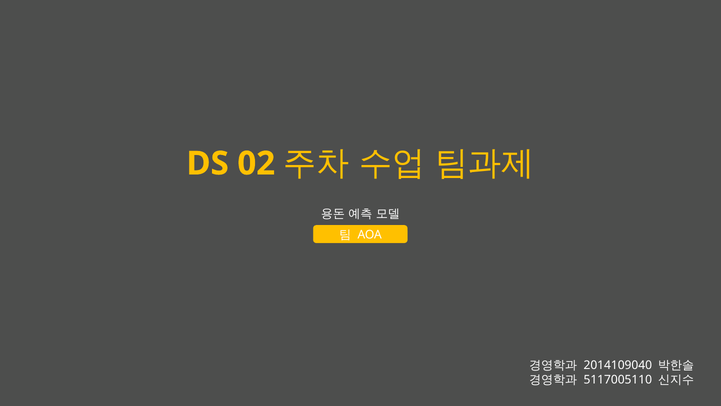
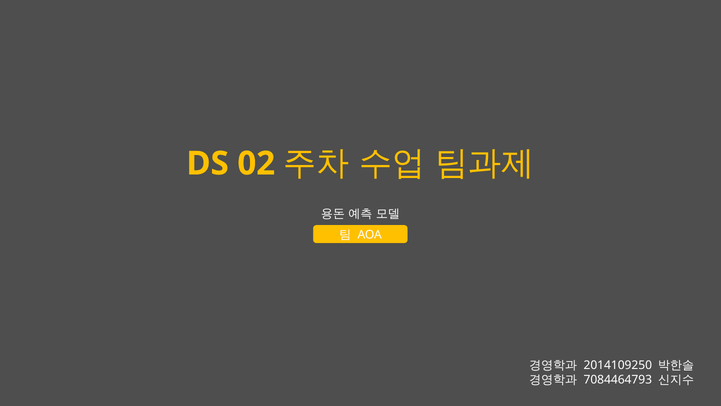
2014109040: 2014109040 -> 2014109250
5117005110: 5117005110 -> 7084464793
